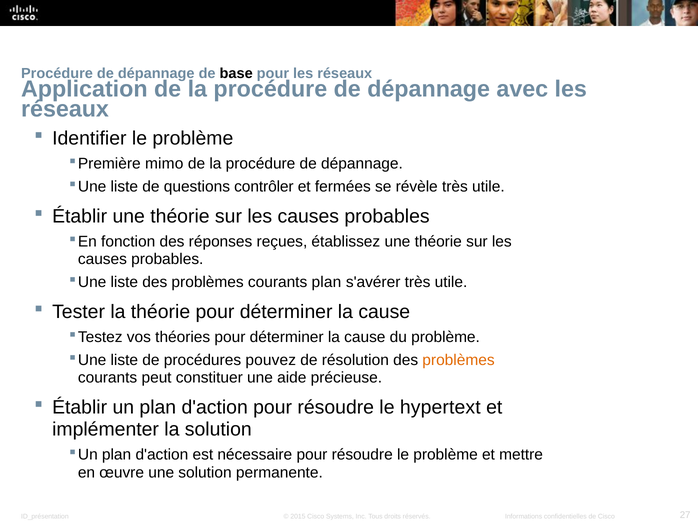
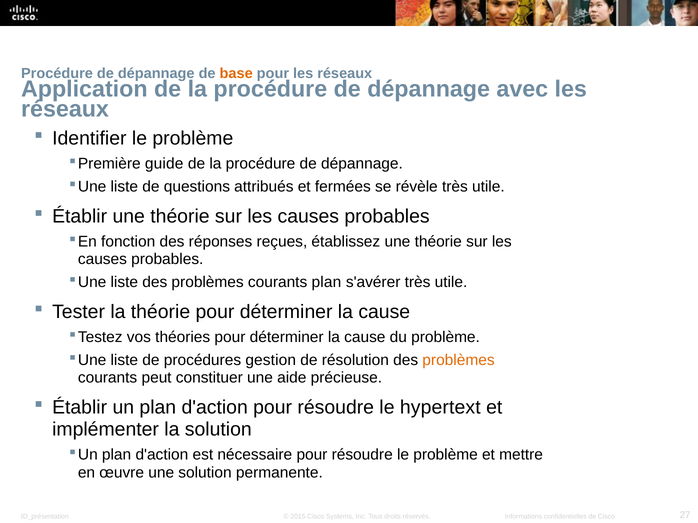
base colour: black -> orange
mimo: mimo -> guide
contrôler: contrôler -> attribués
pouvez: pouvez -> gestion
